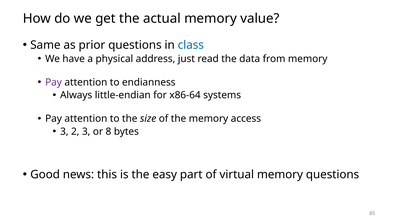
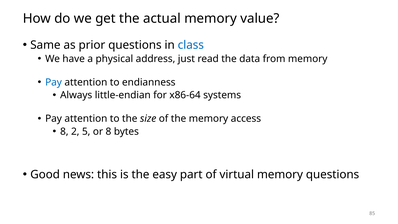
Pay at (54, 82) colour: purple -> blue
3 at (64, 131): 3 -> 8
2 3: 3 -> 5
